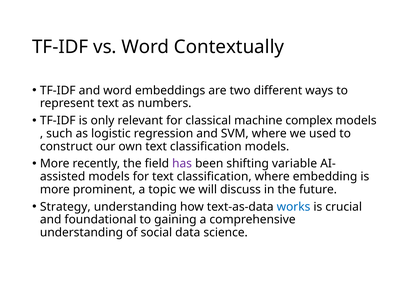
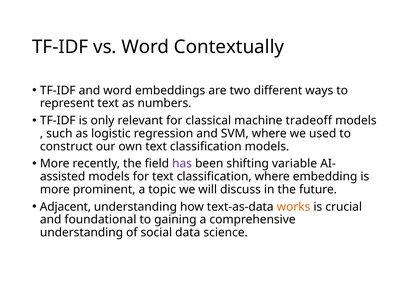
complex: complex -> tradeoff
Strategy: Strategy -> Adjacent
works colour: blue -> orange
